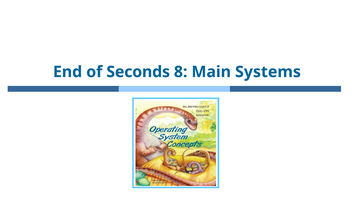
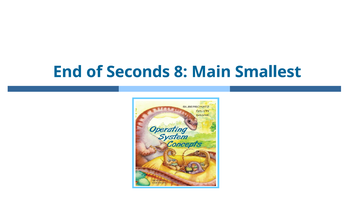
Systems: Systems -> Smallest
